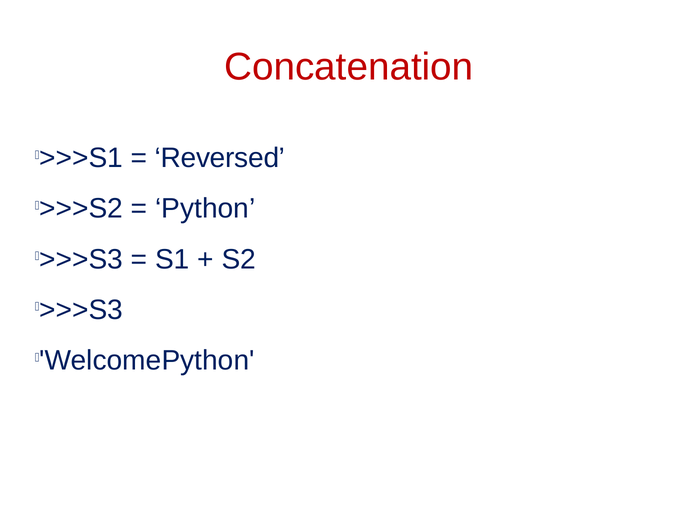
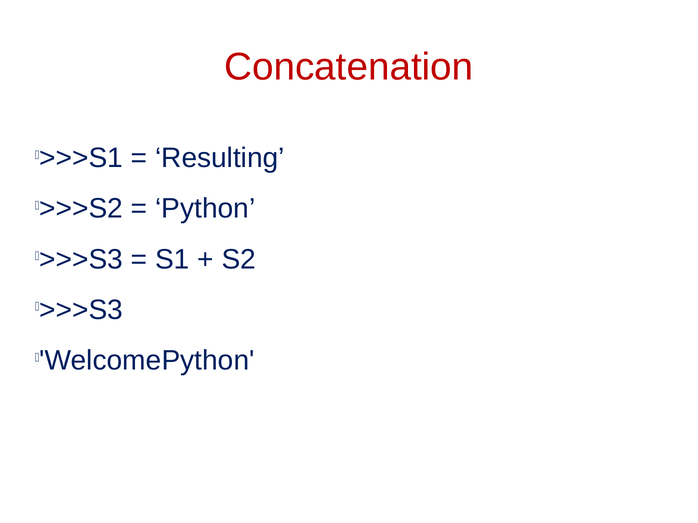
Reversed: Reversed -> Resulting
